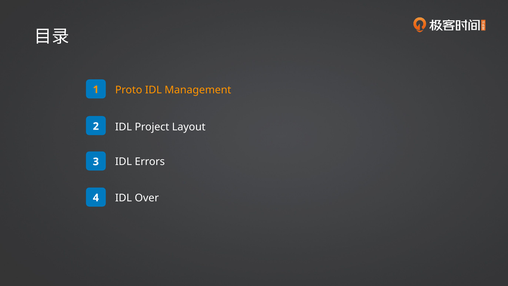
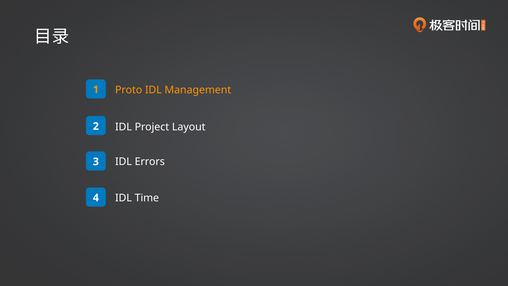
Over: Over -> Time
